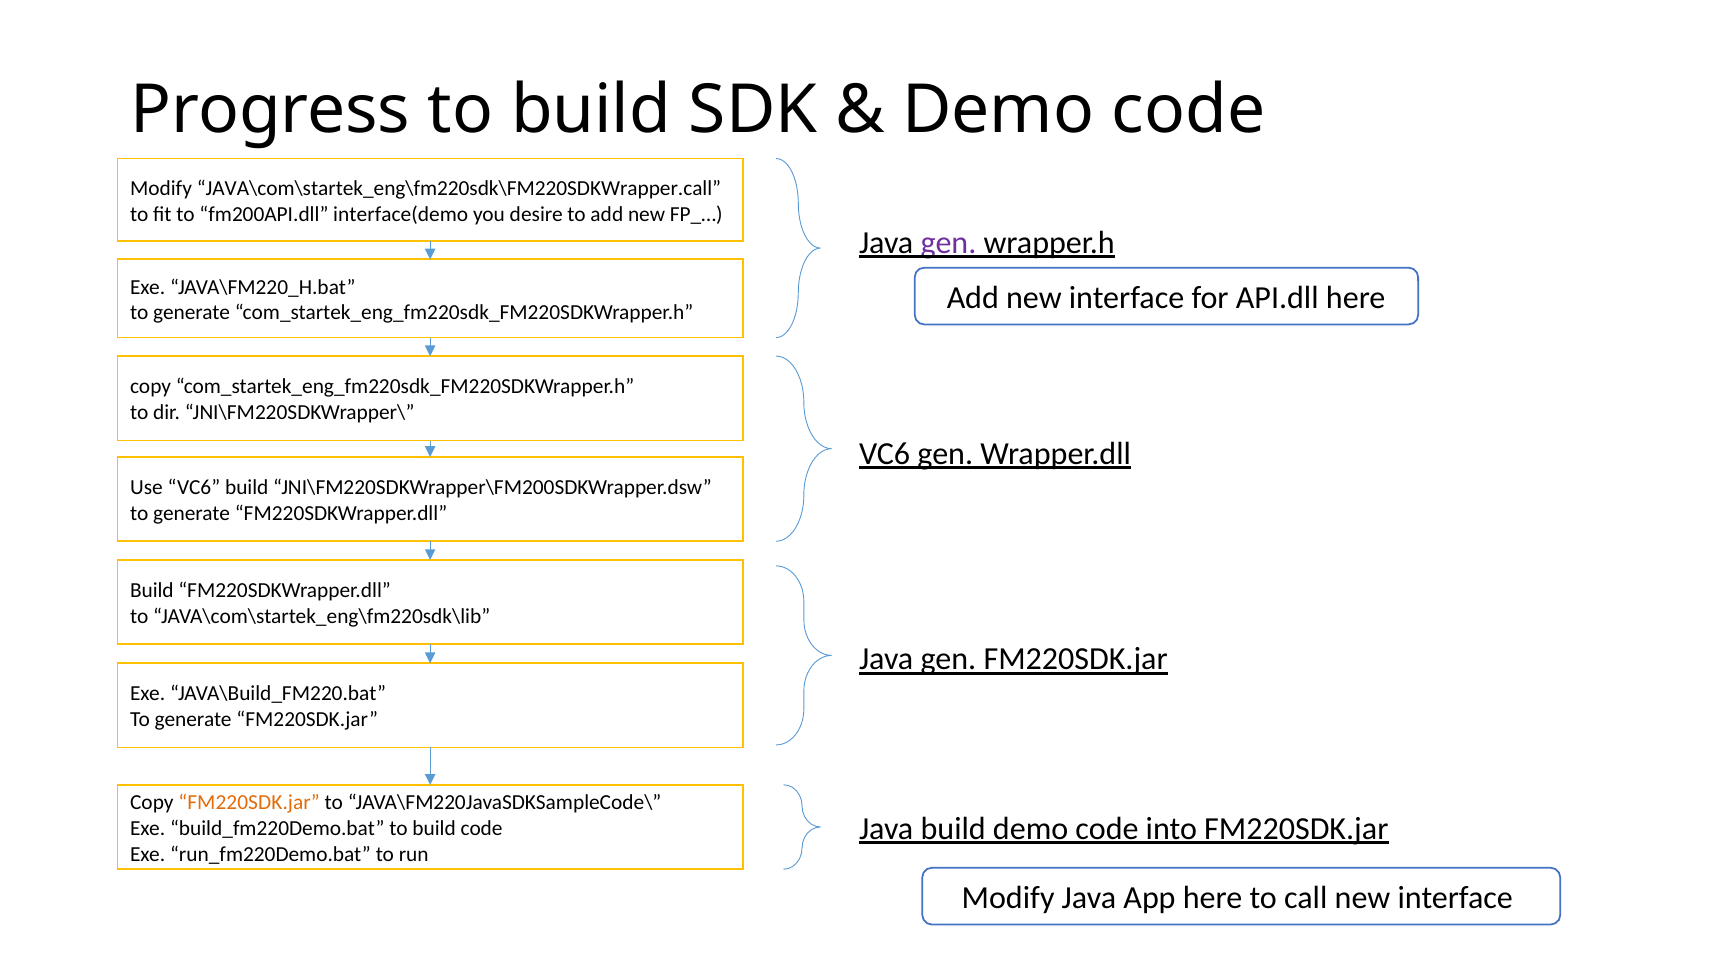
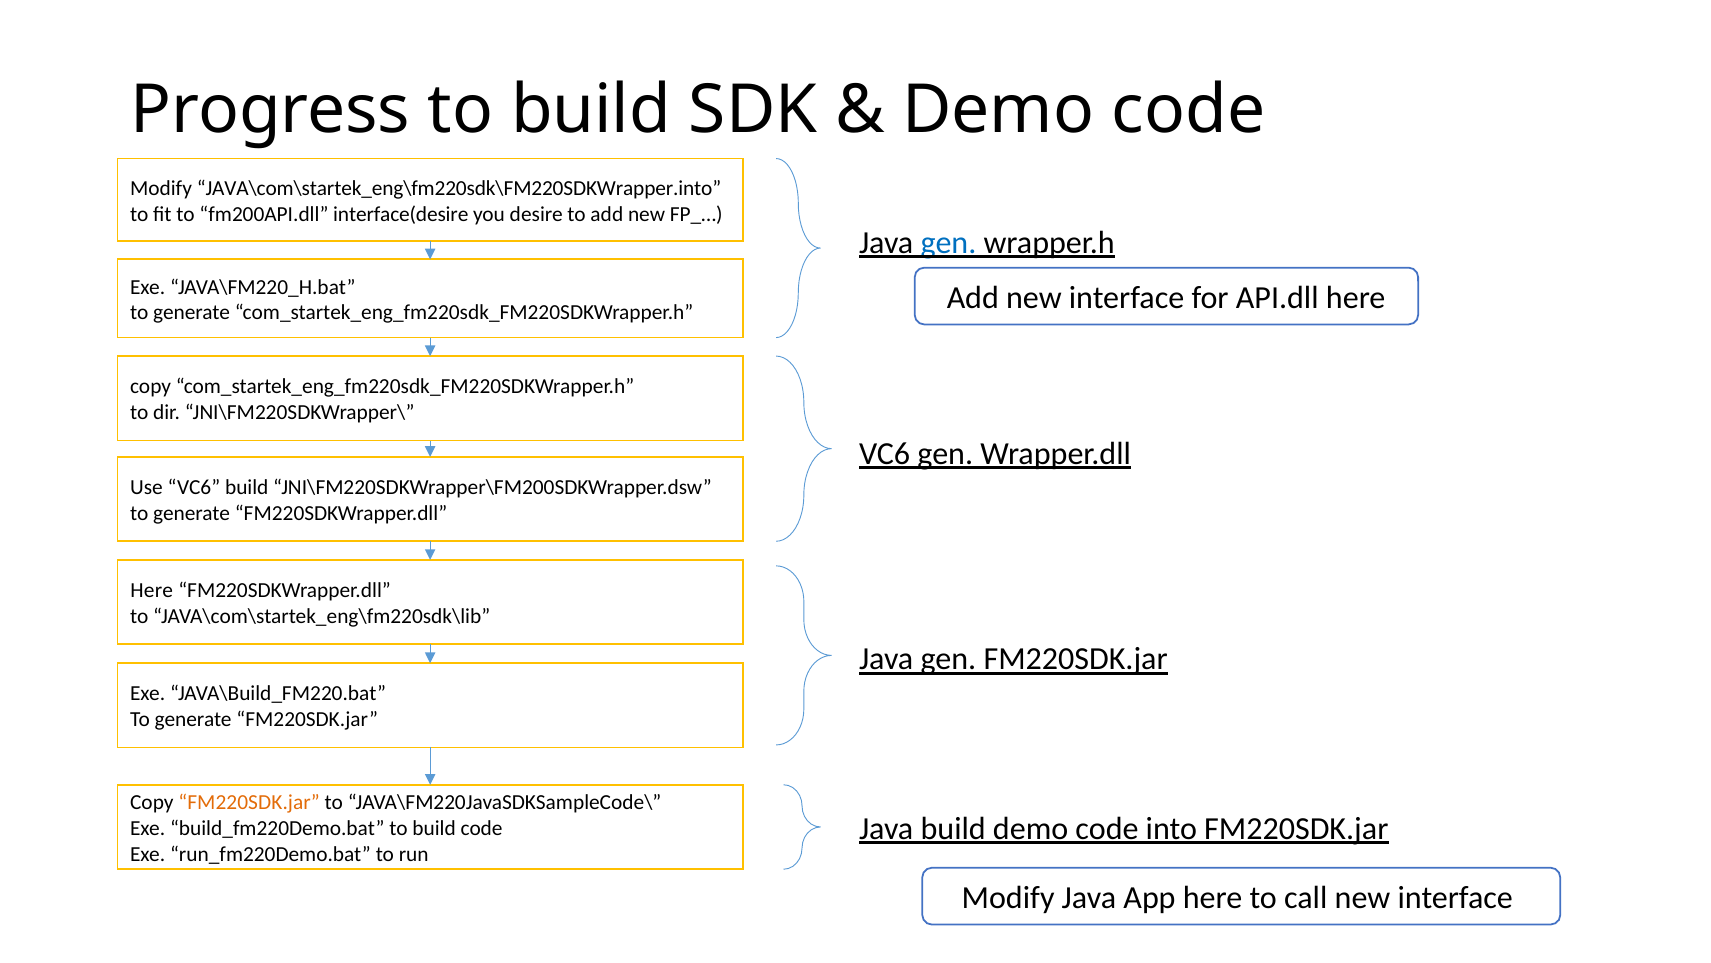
JAVA\com\startek_eng\fm220sdk\FM220SDKWrapper.call: JAVA\com\startek_eng\fm220sdk\FM220SDKWrapper.call -> JAVA\com\startek_eng\fm220sdk\FM220SDKWrapper.into
interface(demo: interface(demo -> interface(desire
gen at (948, 243) colour: purple -> blue
Build at (152, 590): Build -> Here
